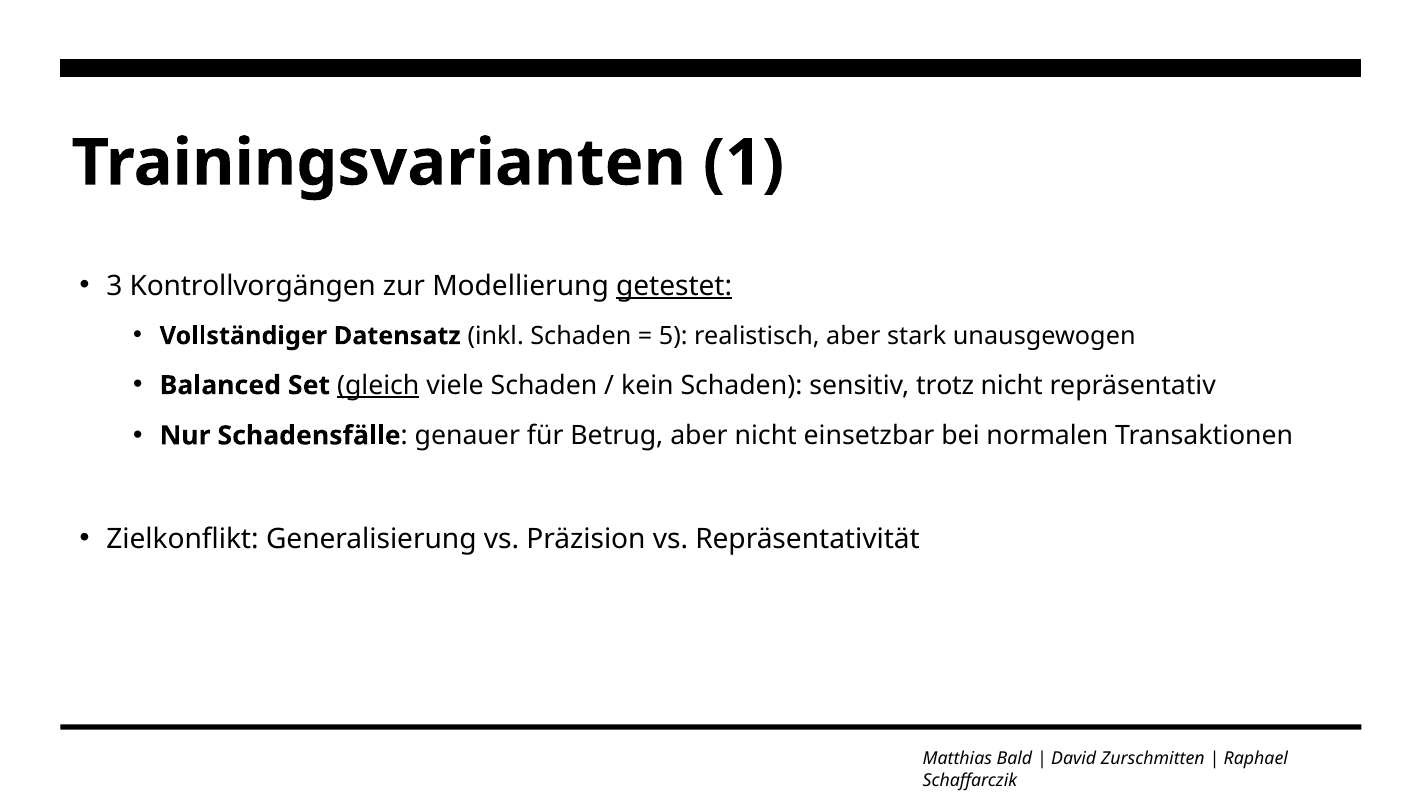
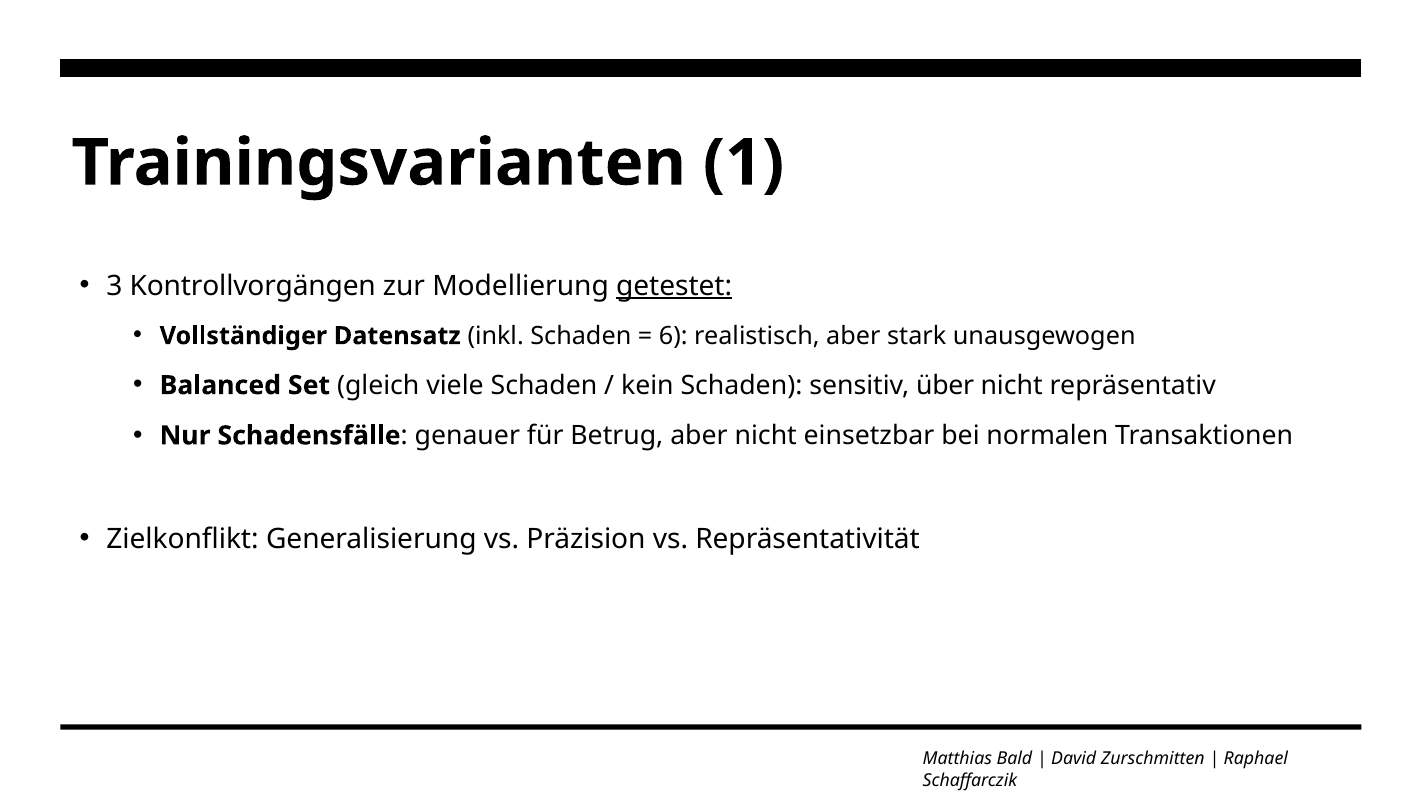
5: 5 -> 6
gleich underline: present -> none
trotz: trotz -> über
